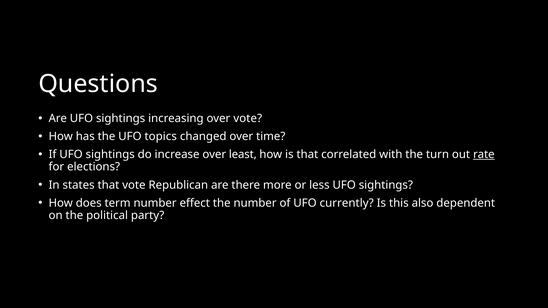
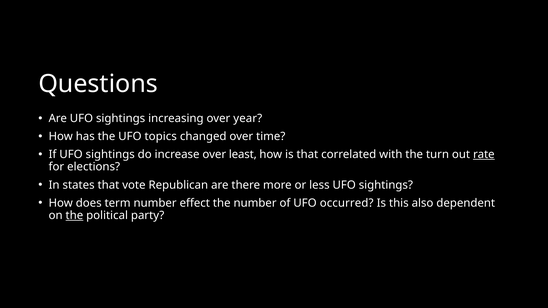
over vote: vote -> year
currently: currently -> occurred
the at (74, 215) underline: none -> present
